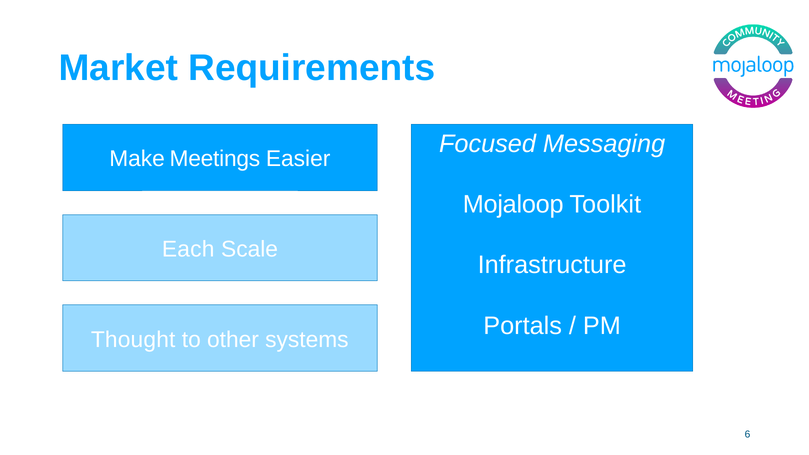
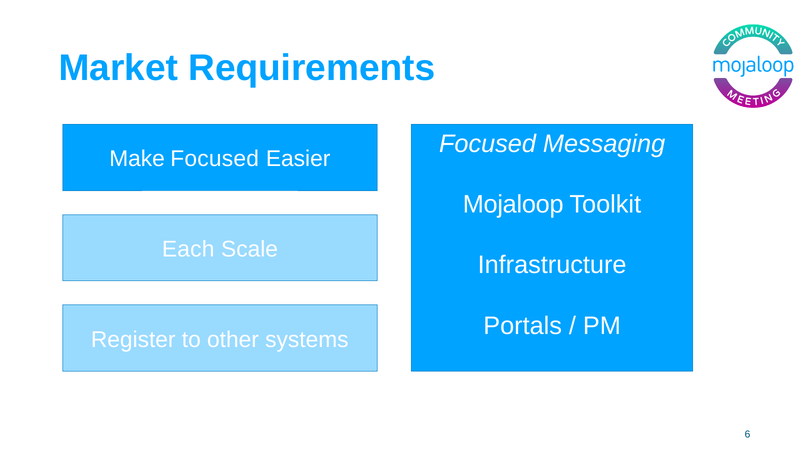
Make Meetings: Meetings -> Focused
Thought: Thought -> Register
